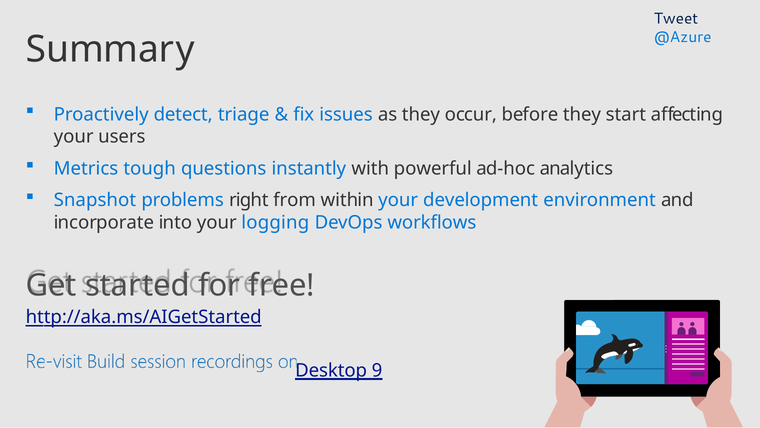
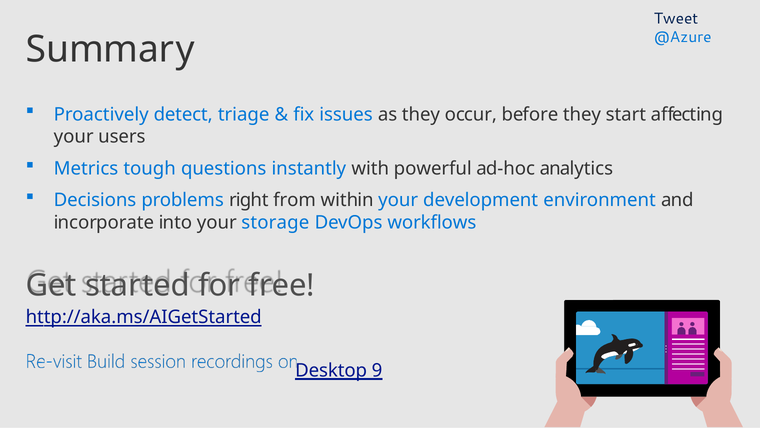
Snapshot: Snapshot -> Decisions
logging: logging -> storage
